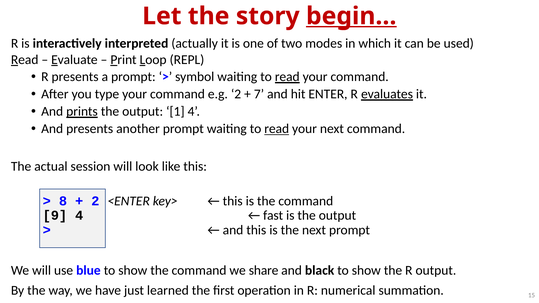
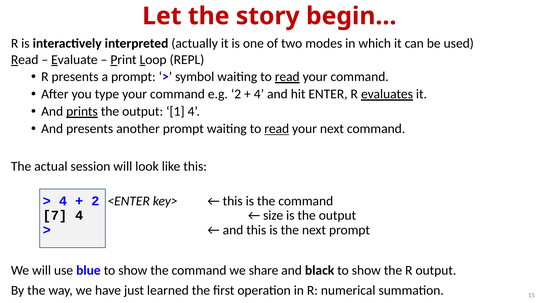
begin… underline: present -> none
7 at (259, 94): 7 -> 4
8 at (63, 201): 8 -> 4
9: 9 -> 7
fast: fast -> size
